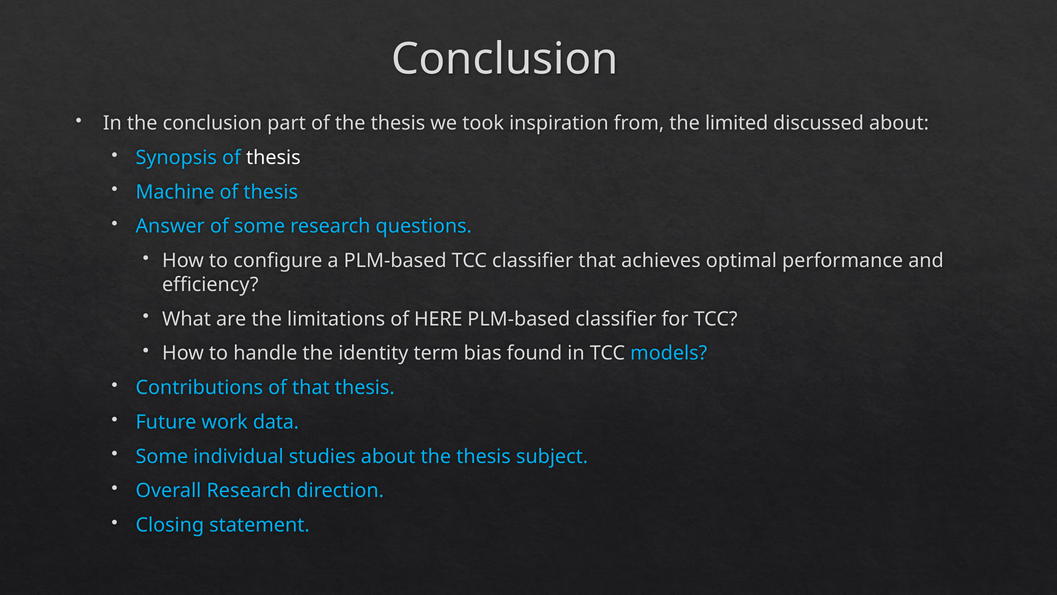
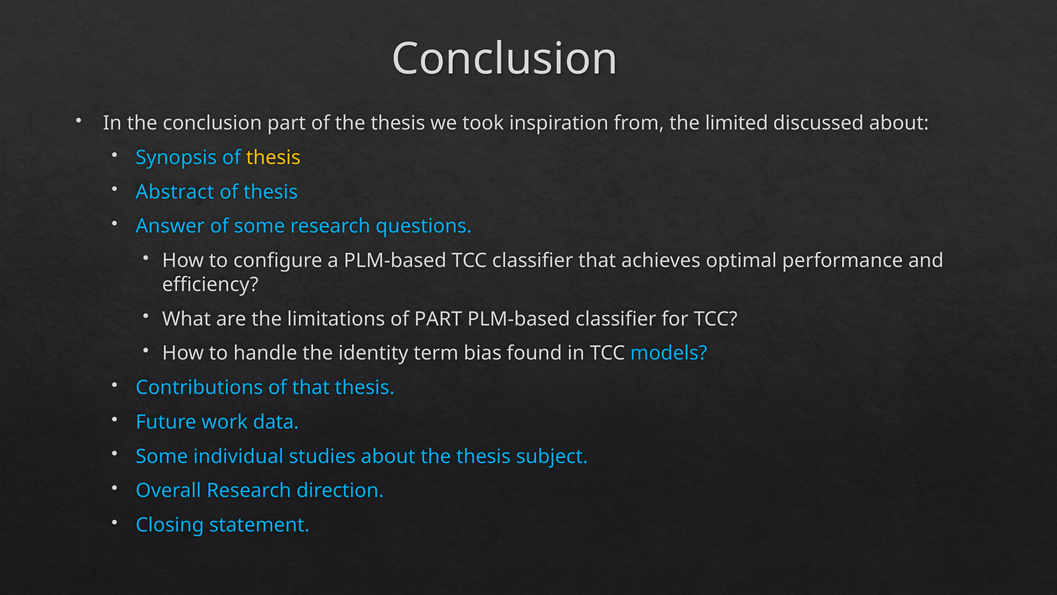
thesis at (273, 158) colour: white -> yellow
Machine: Machine -> Abstract
of HERE: HERE -> PART
